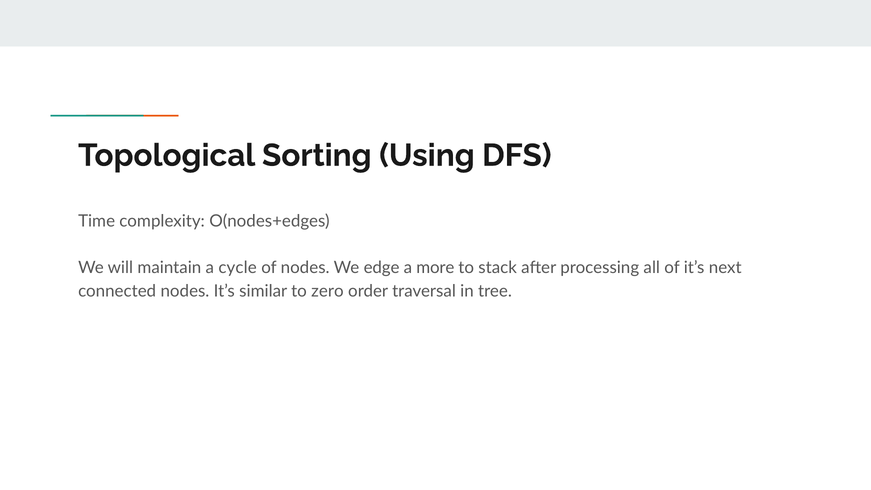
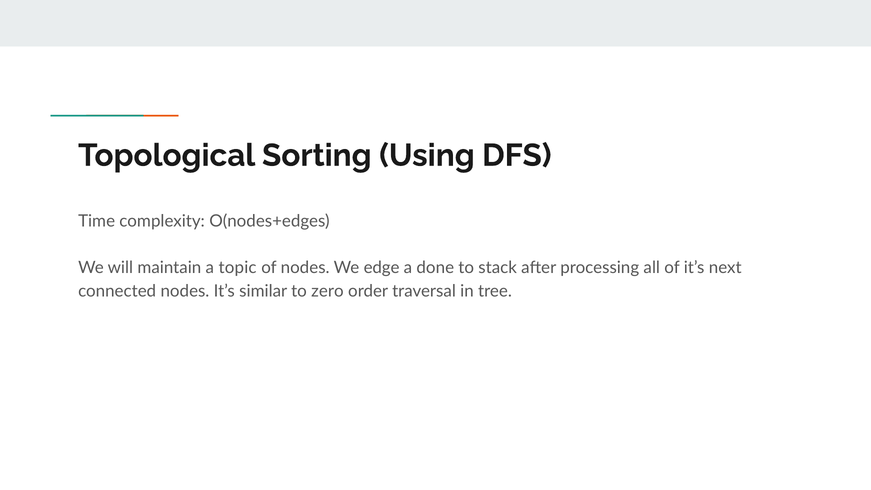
cycle: cycle -> topic
more: more -> done
